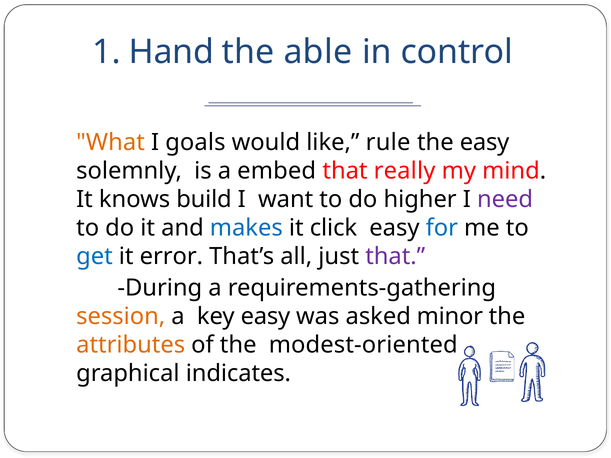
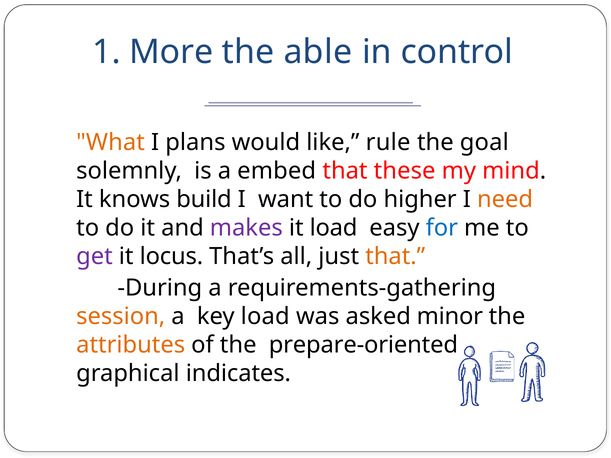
Hand: Hand -> More
goals: goals -> plans
the easy: easy -> goal
really: really -> these
need colour: purple -> orange
makes colour: blue -> purple
it click: click -> load
get colour: blue -> purple
error: error -> locus
that at (395, 257) colour: purple -> orange
key easy: easy -> load
modest-oriented: modest-oriented -> prepare-oriented
